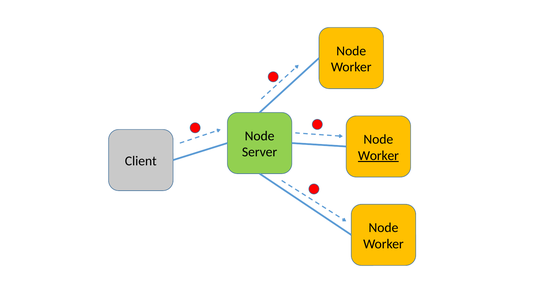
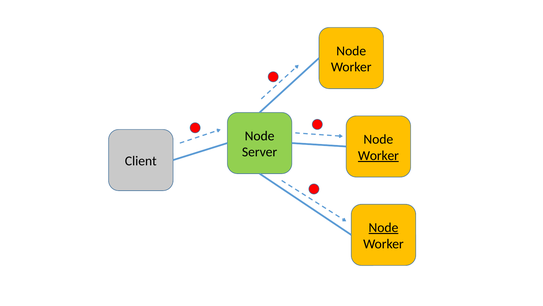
Node at (383, 227) underline: none -> present
